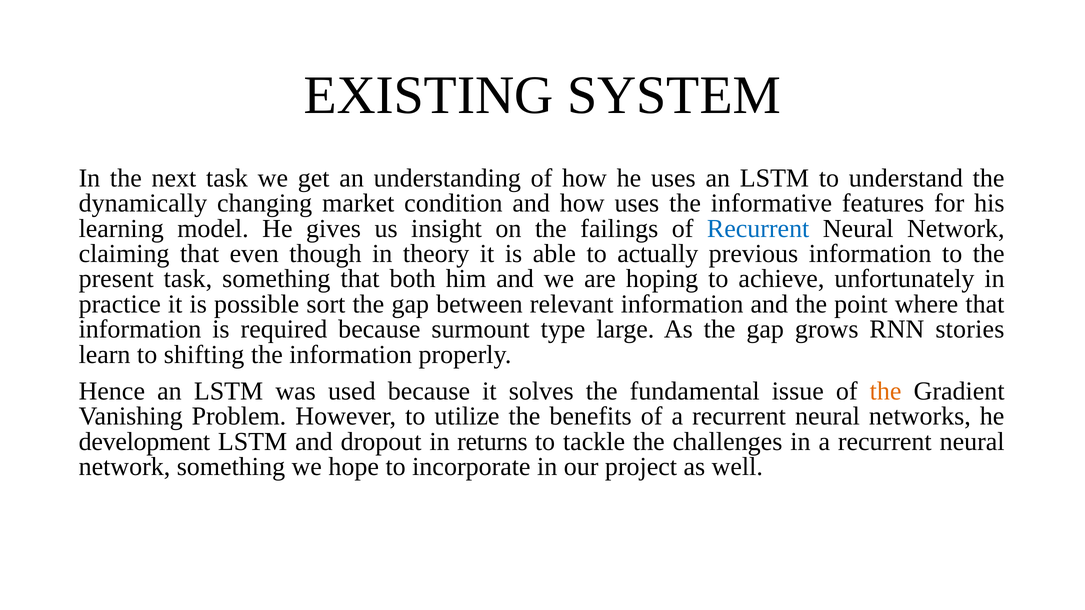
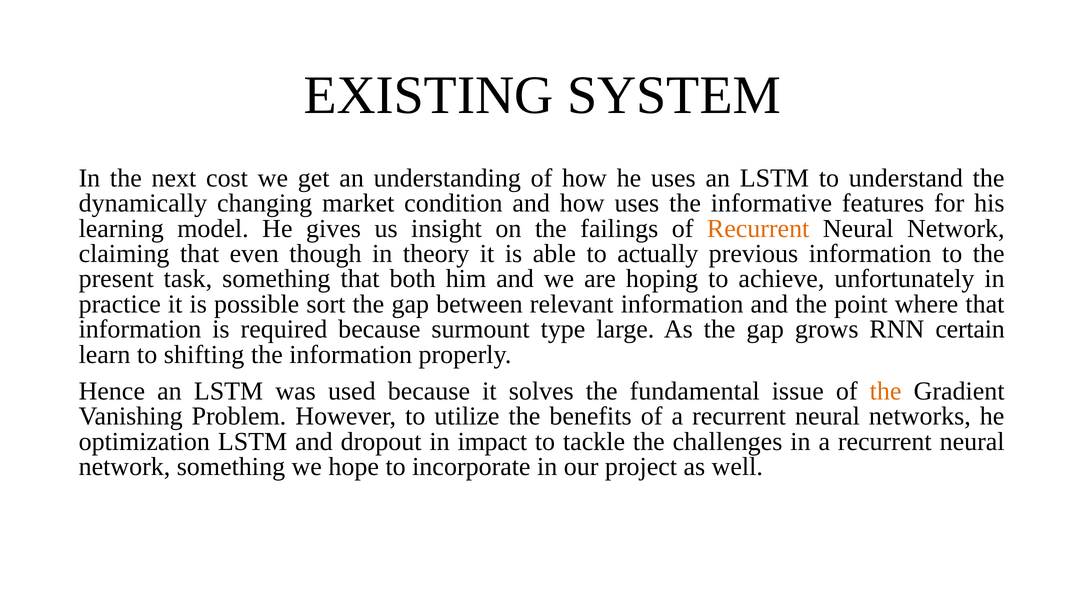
next task: task -> cost
Recurrent at (758, 229) colour: blue -> orange
stories: stories -> certain
development: development -> optimization
returns: returns -> impact
